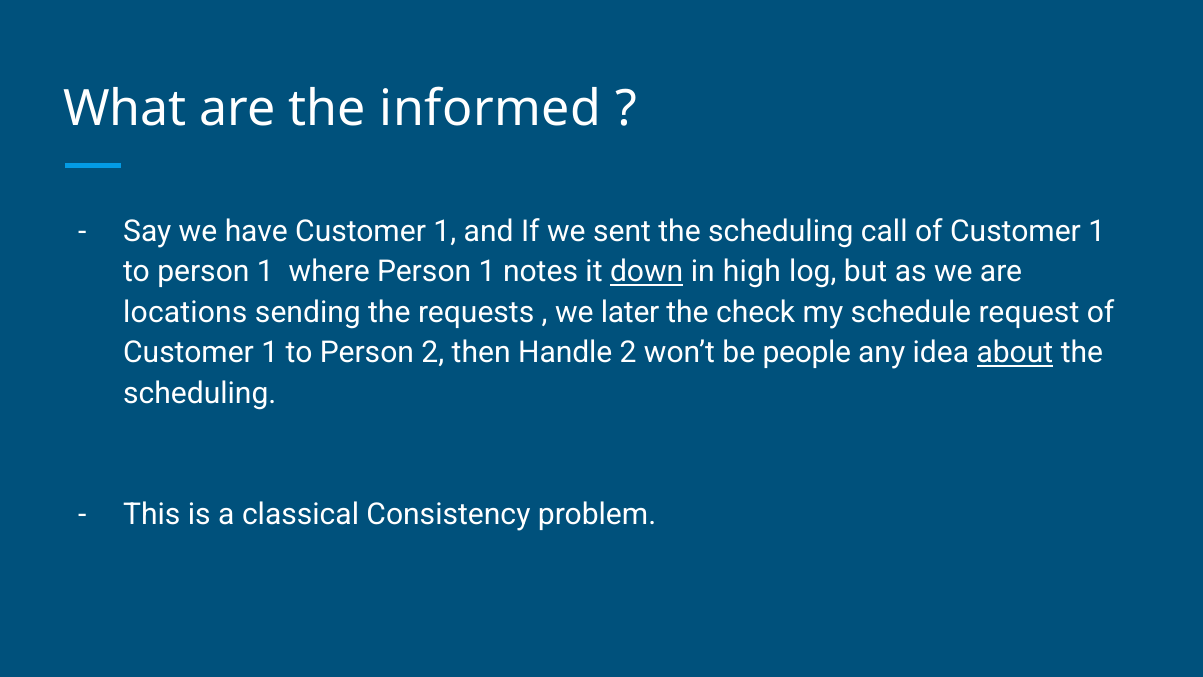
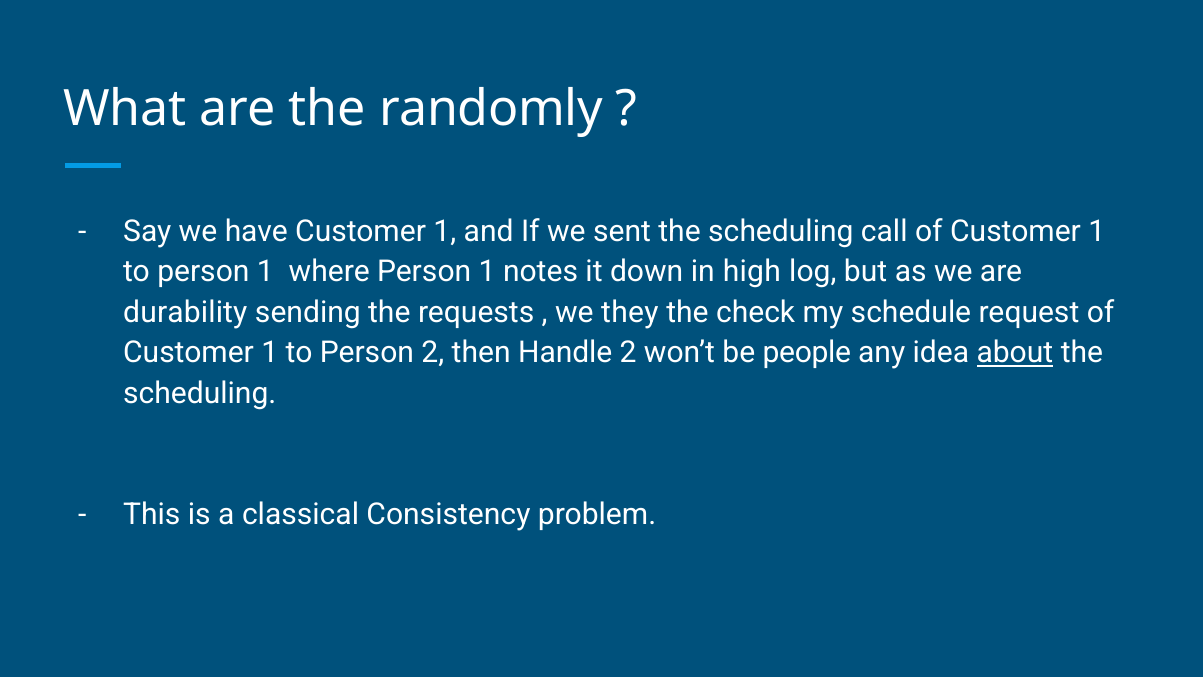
informed: informed -> randomly
down underline: present -> none
locations: locations -> durability
later: later -> they
